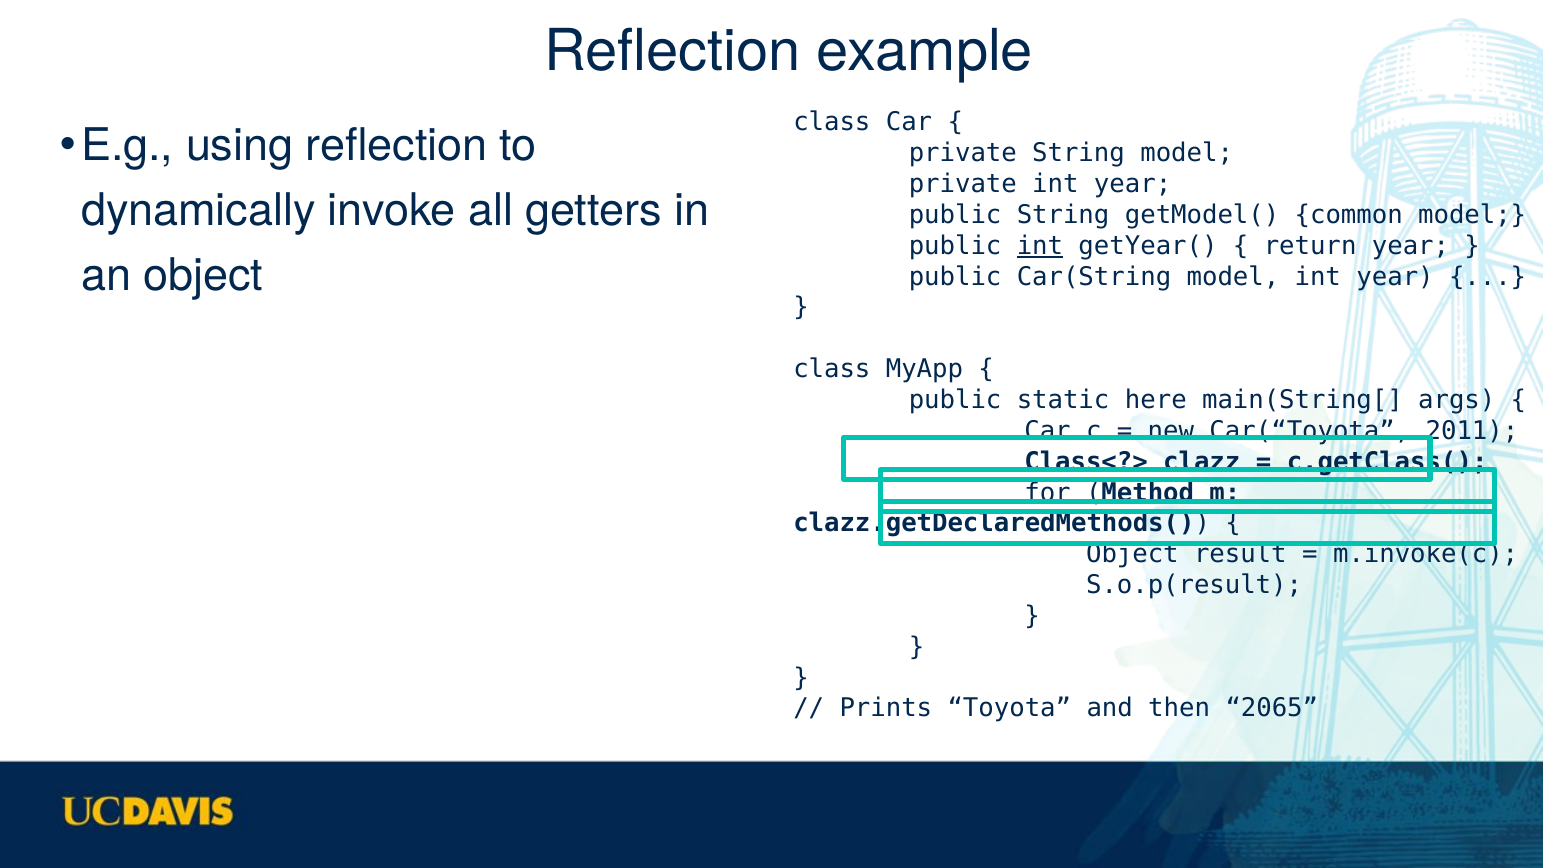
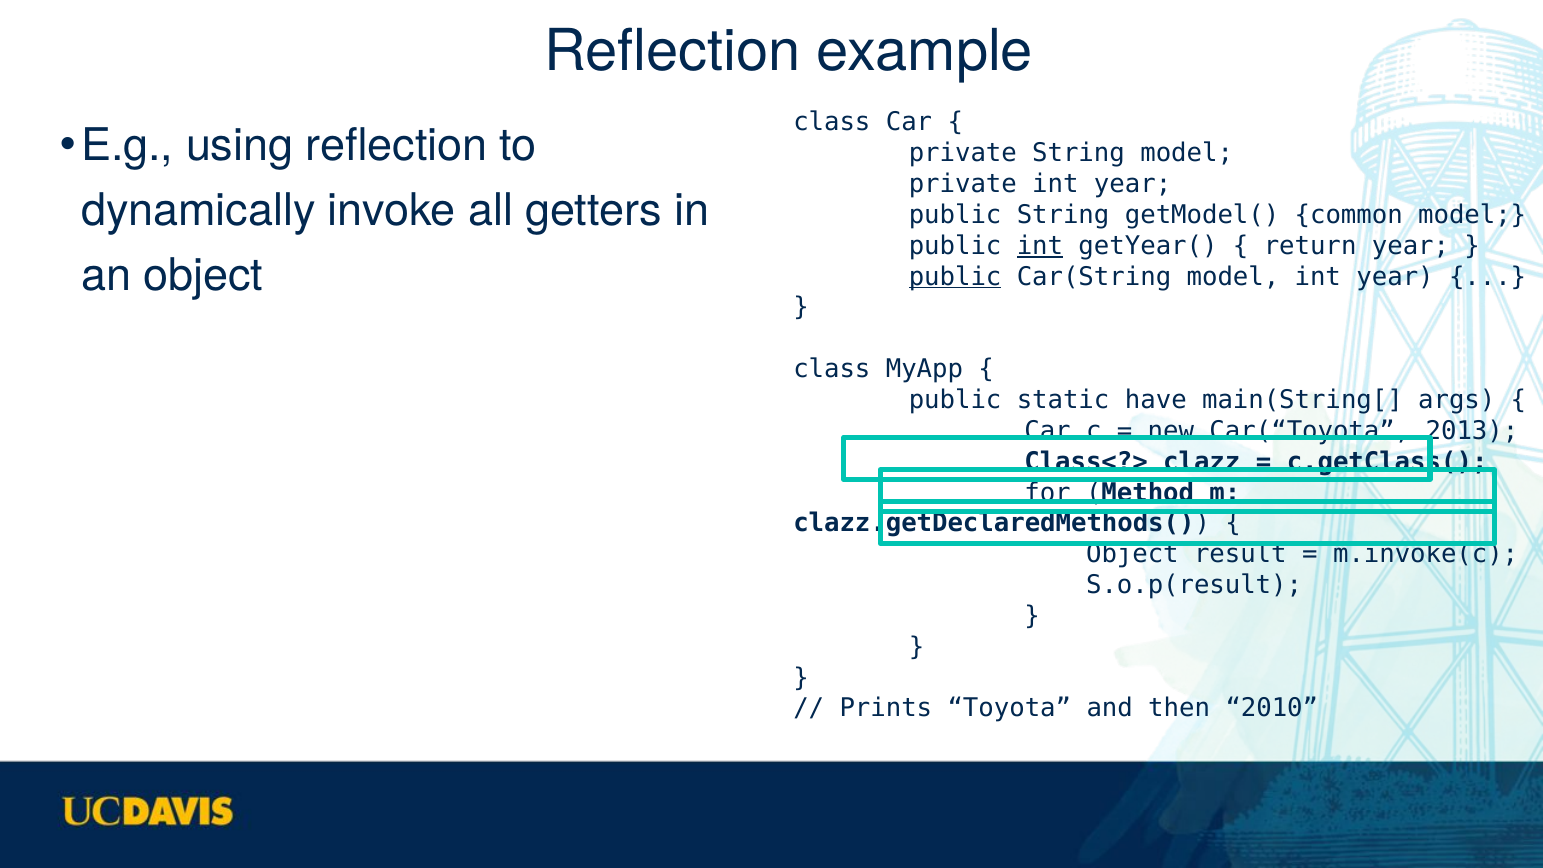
public at (955, 277) underline: none -> present
here: here -> have
2011: 2011 -> 2013
2065: 2065 -> 2010
